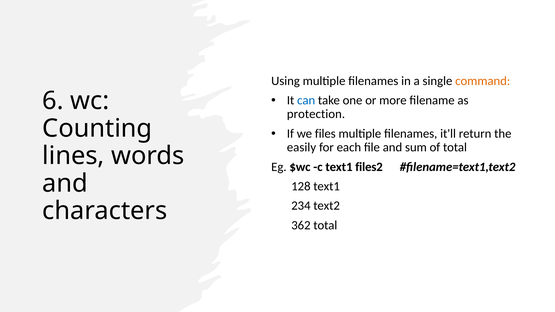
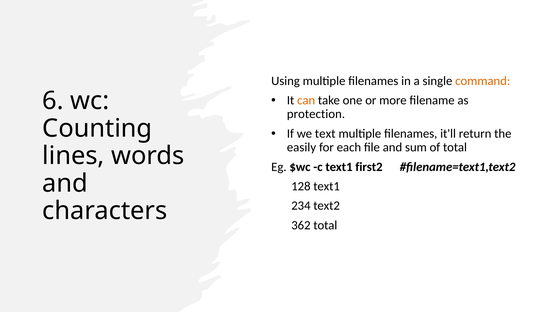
can colour: blue -> orange
files: files -> text
files2: files2 -> first2
